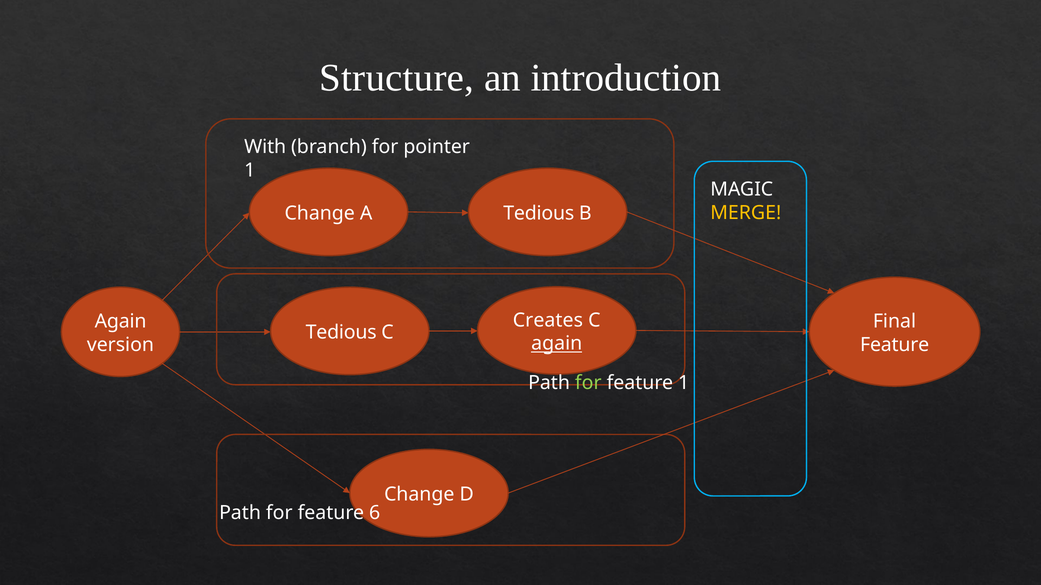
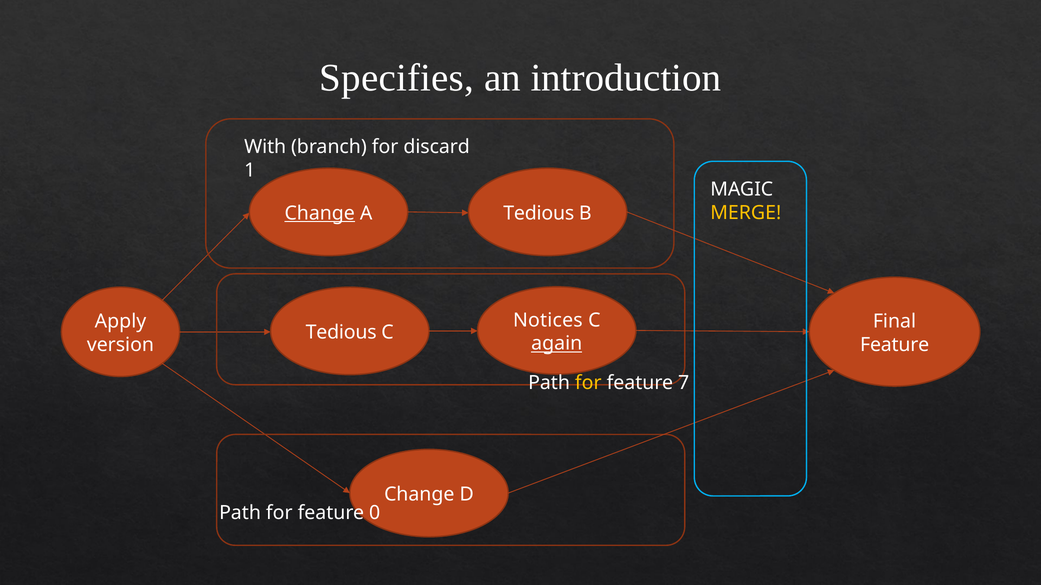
Structure: Structure -> Specifies
pointer: pointer -> discard
Change at (320, 213) underline: none -> present
Creates: Creates -> Notices
Again at (121, 322): Again -> Apply
for at (588, 383) colour: light green -> yellow
feature 1: 1 -> 7
6: 6 -> 0
